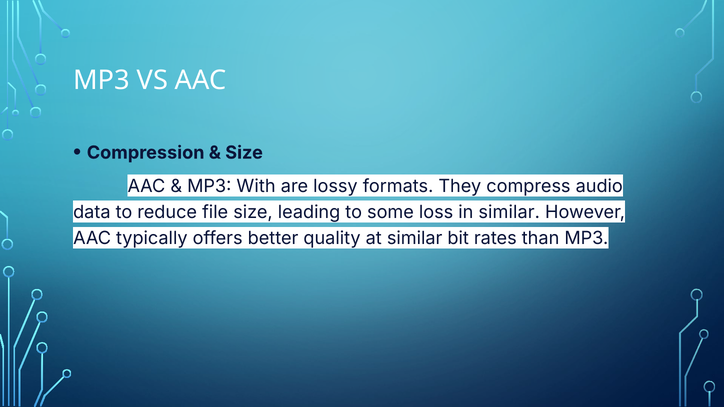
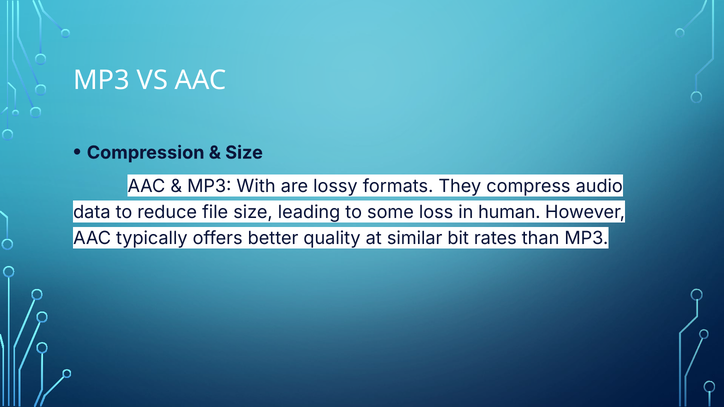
in similar: similar -> human
